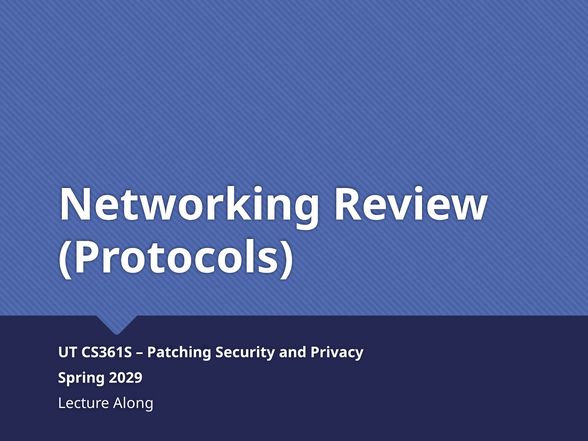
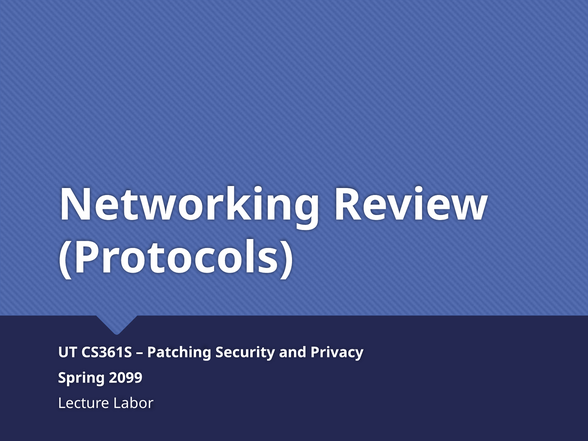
2029: 2029 -> 2099
Along: Along -> Labor
